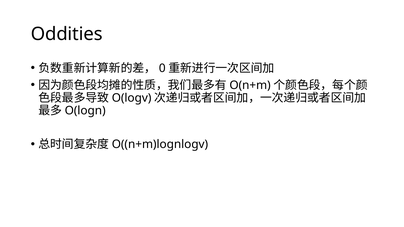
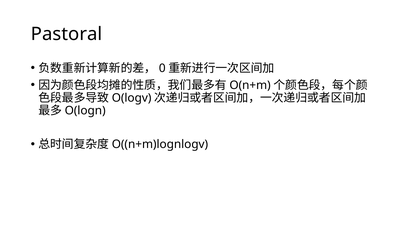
Oddities: Oddities -> Pastoral
